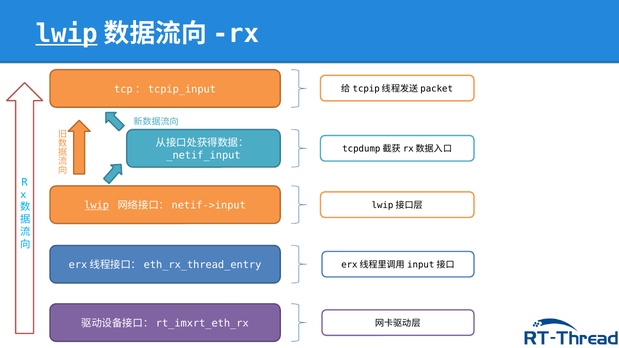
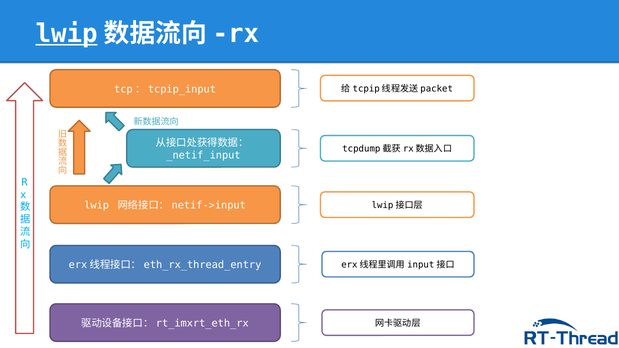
lwip at (97, 205) underline: present -> none
